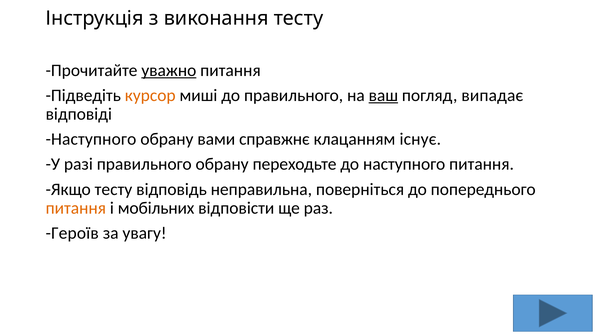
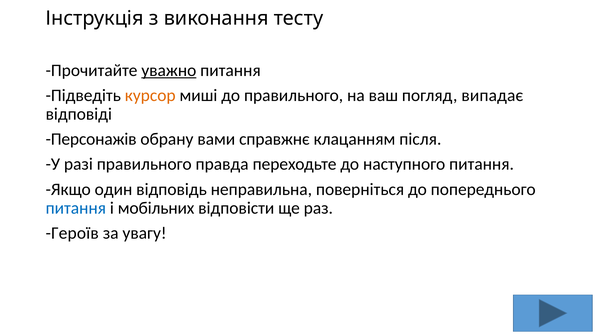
ваш underline: present -> none
Наступного at (91, 139): Наступного -> Персонажів
існує: існує -> після
правильного обрану: обрану -> правда
Якщо тесту: тесту -> один
питання at (76, 208) colour: orange -> blue
